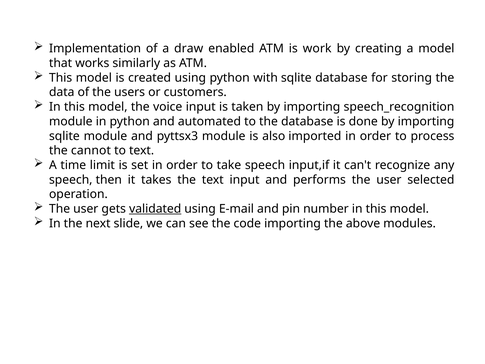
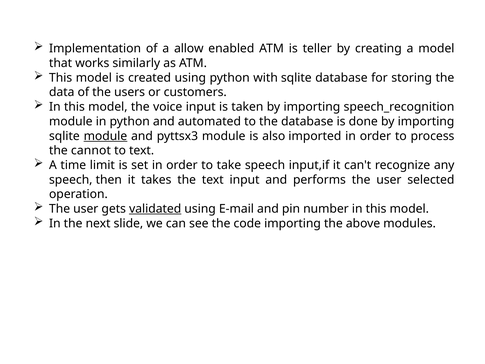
draw: draw -> allow
work: work -> teller
module at (105, 136) underline: none -> present
